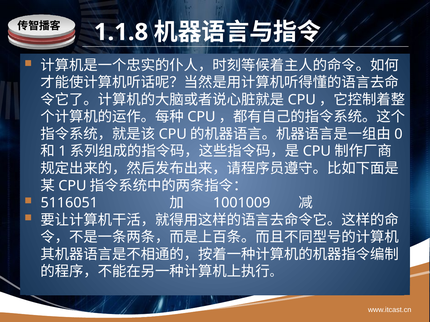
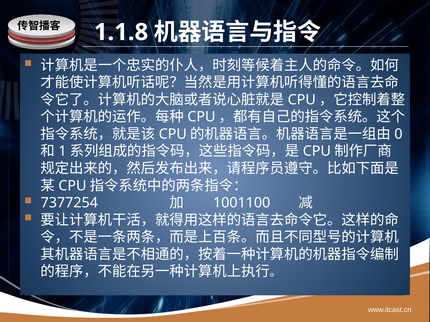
5116051: 5116051 -> 7377254
1001009: 1001009 -> 1001100
